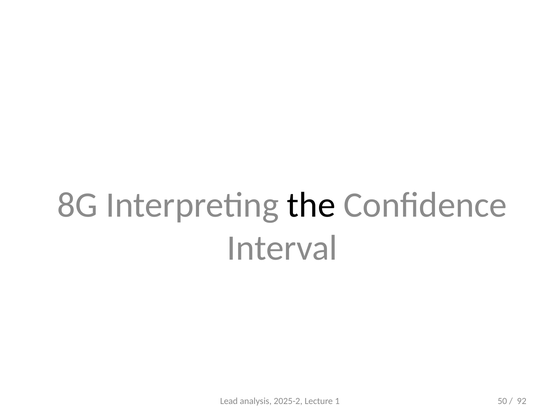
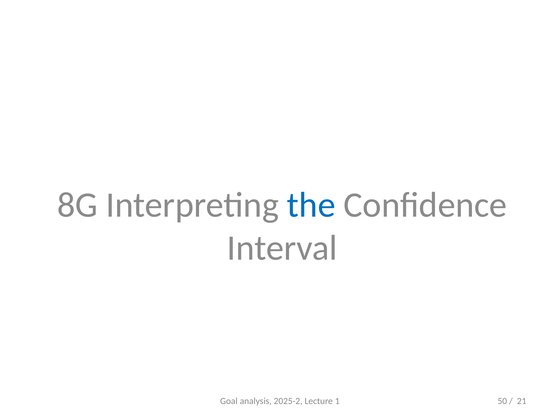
the colour: black -> blue
Lead: Lead -> Goal
92: 92 -> 21
